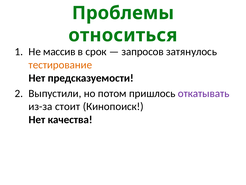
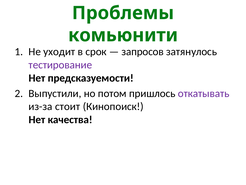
относиться: относиться -> комьюнити
массив: массив -> уходит
тестирование colour: orange -> purple
